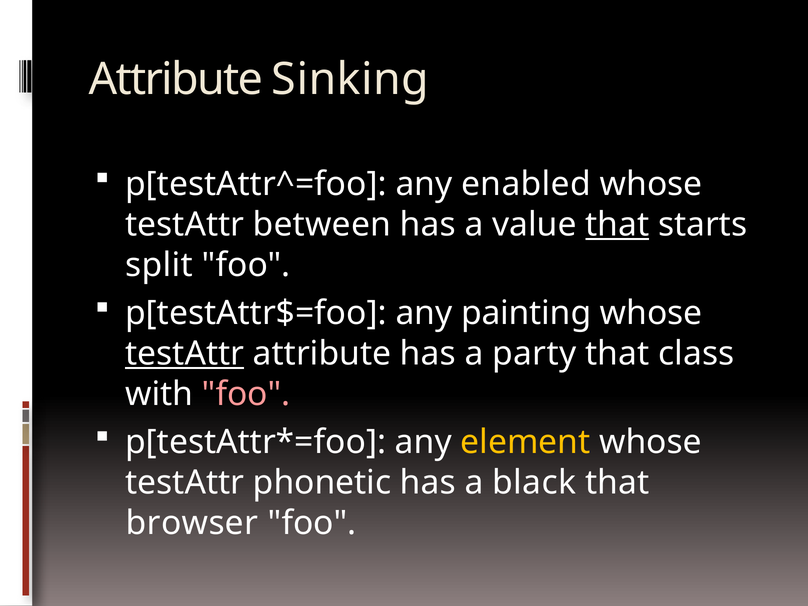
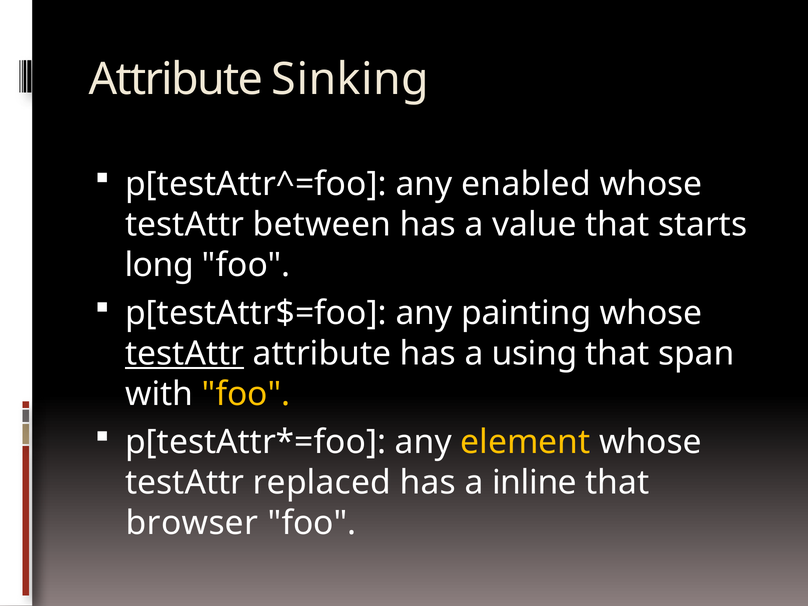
that at (617, 225) underline: present -> none
split: split -> long
party: party -> using
class: class -> span
foo at (246, 394) colour: pink -> yellow
phonetic: phonetic -> replaced
black: black -> inline
